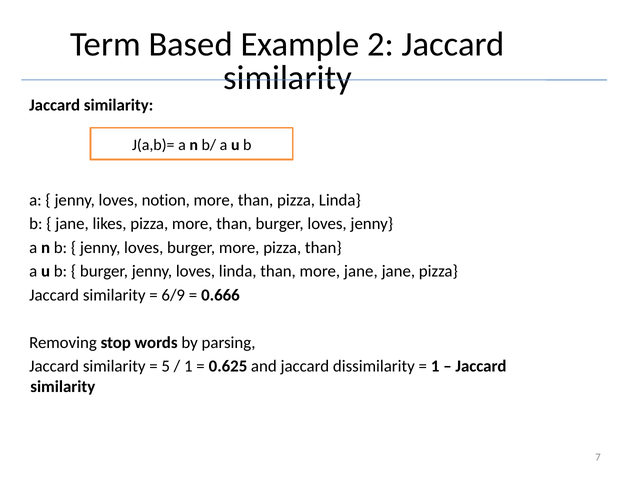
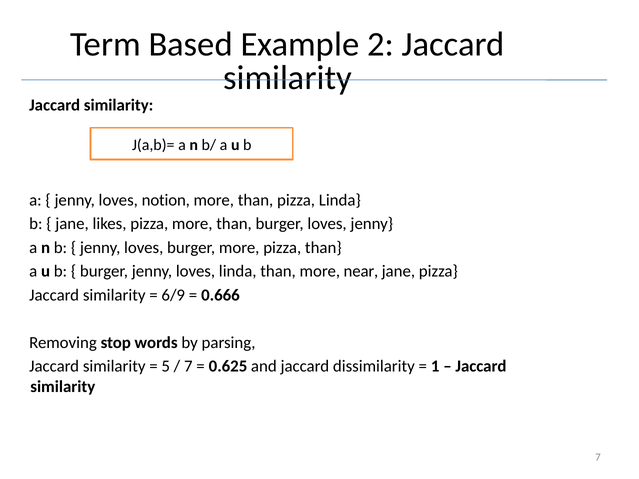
more jane: jane -> near
1 at (188, 367): 1 -> 7
